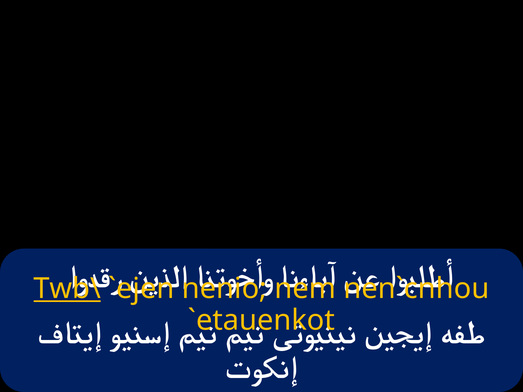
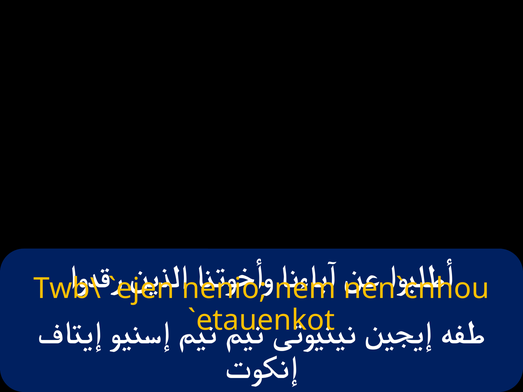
Twb\ underline: present -> none
